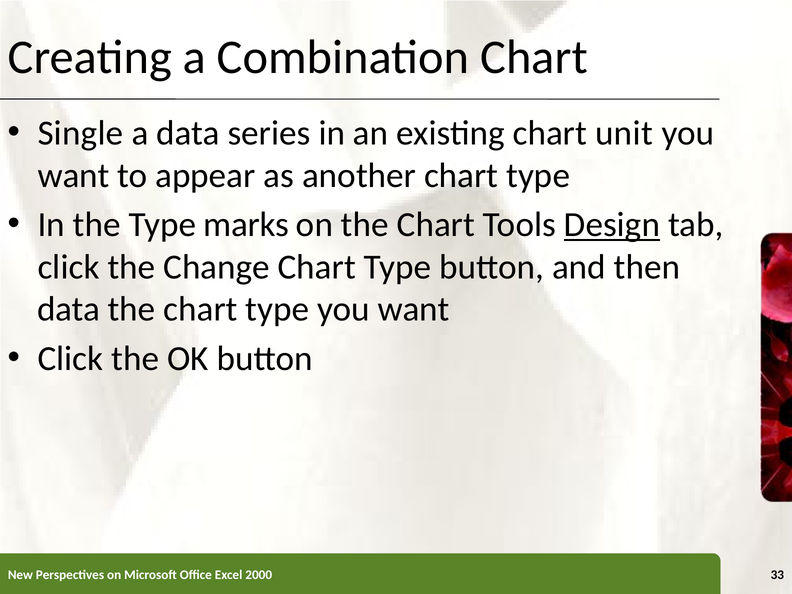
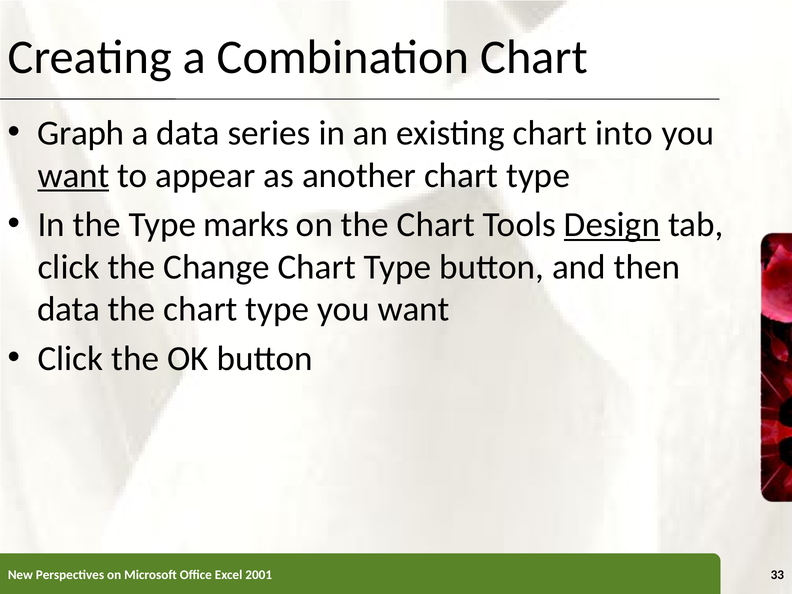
Single: Single -> Graph
unit: unit -> into
want at (73, 175) underline: none -> present
2000: 2000 -> 2001
